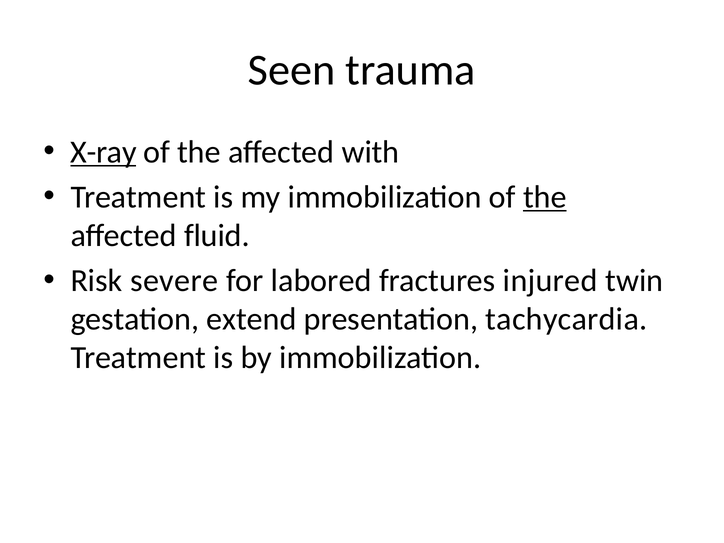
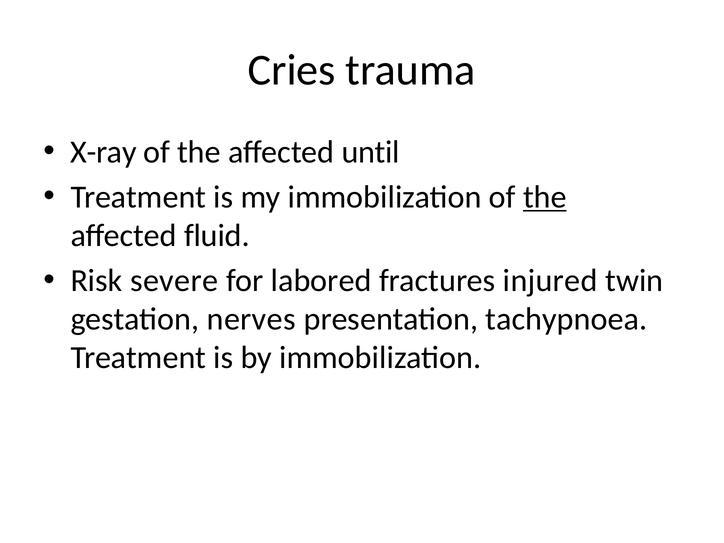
Seen: Seen -> Cries
X-ray underline: present -> none
with: with -> until
extend: extend -> nerves
tachycardia: tachycardia -> tachypnoea
